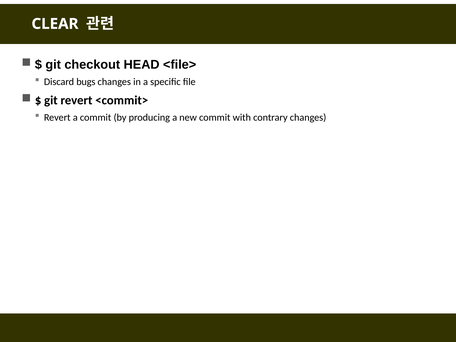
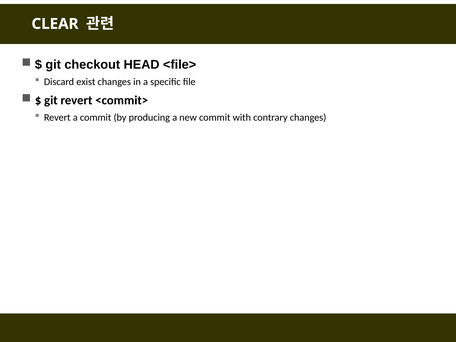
bugs: bugs -> exist
